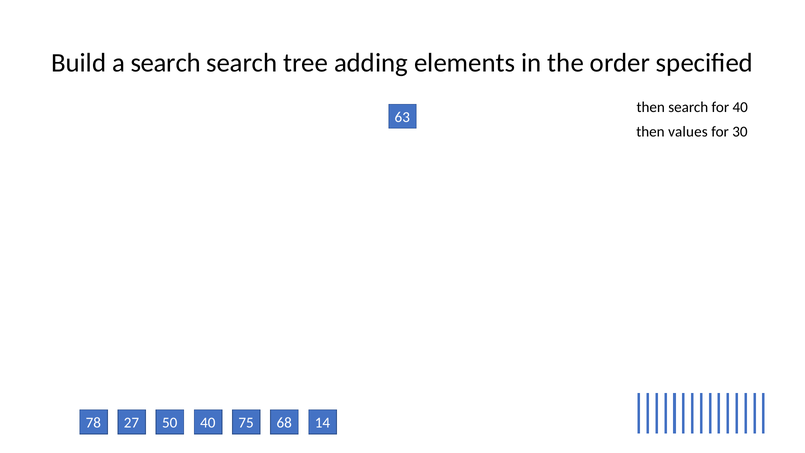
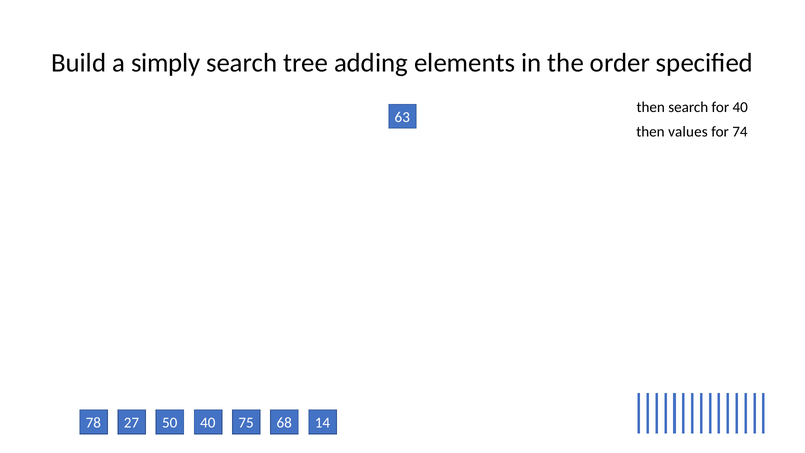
a search: search -> simply
30: 30 -> 74
